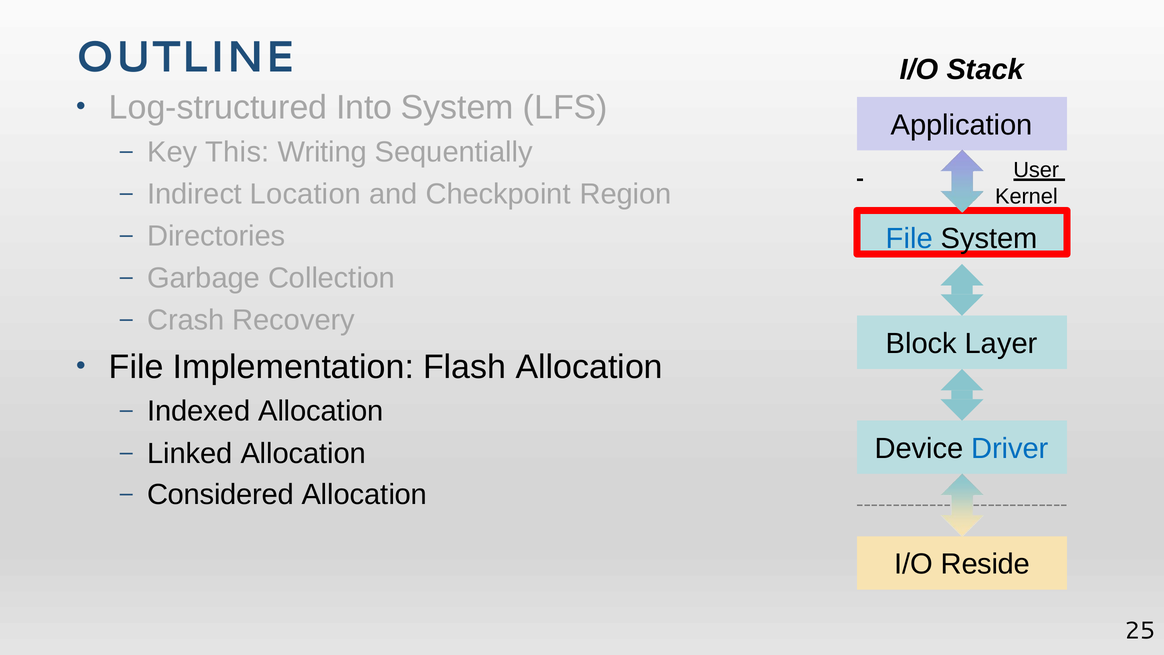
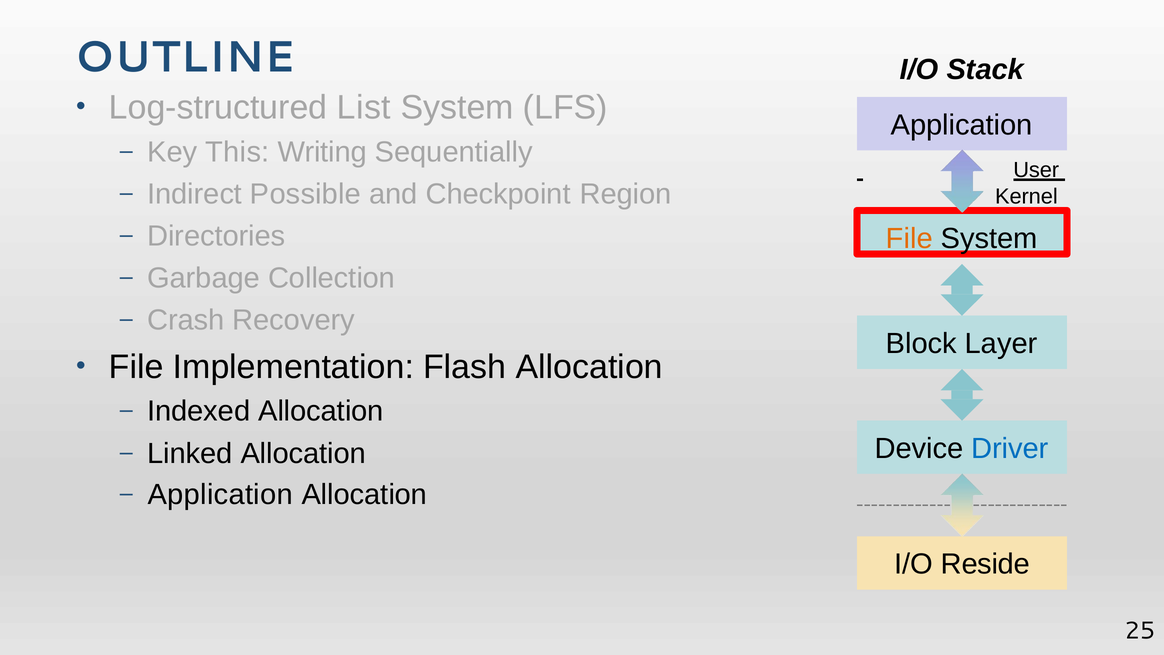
Into: Into -> List
Location: Location -> Possible
File at (909, 239) colour: blue -> orange
Considered at (221, 495): Considered -> Application
